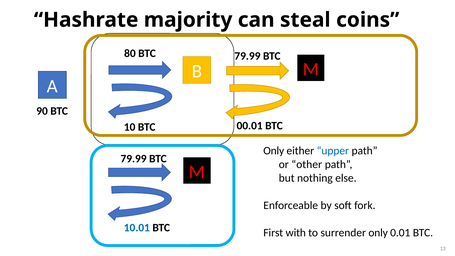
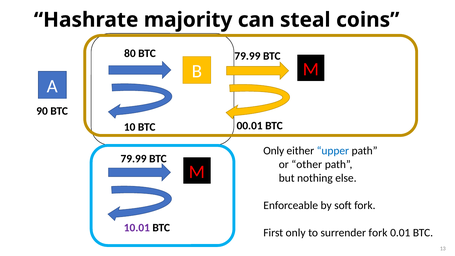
10.01 colour: blue -> purple
First with: with -> only
surrender only: only -> fork
